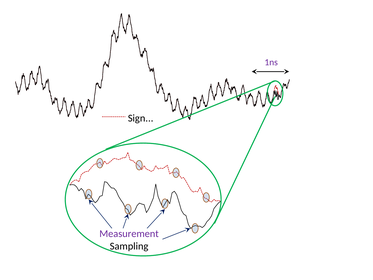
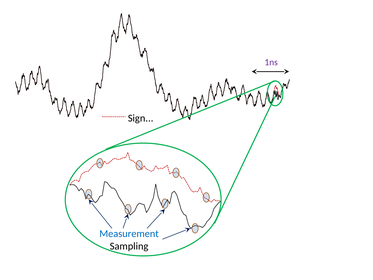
Measurement colour: purple -> blue
